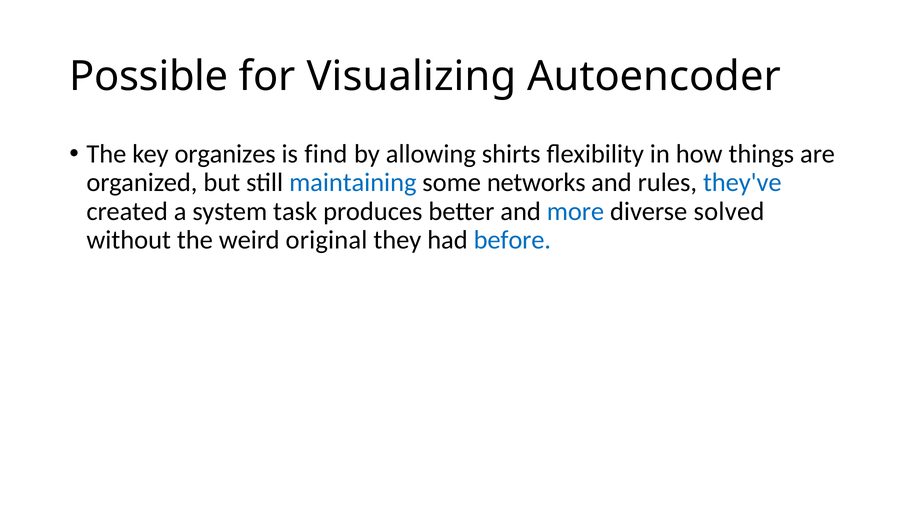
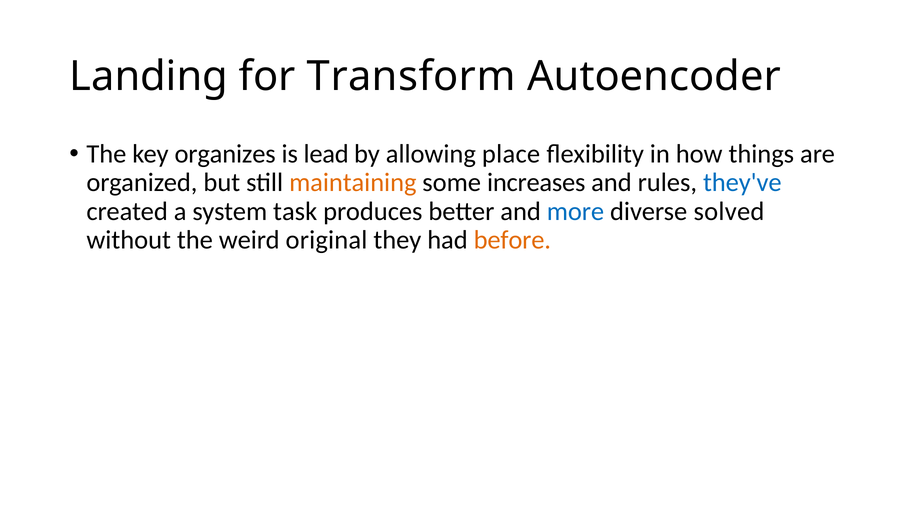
Possible: Possible -> Landing
Visualizing: Visualizing -> Transform
find: find -> lead
shirts: shirts -> place
maintaining colour: blue -> orange
networks: networks -> increases
before colour: blue -> orange
